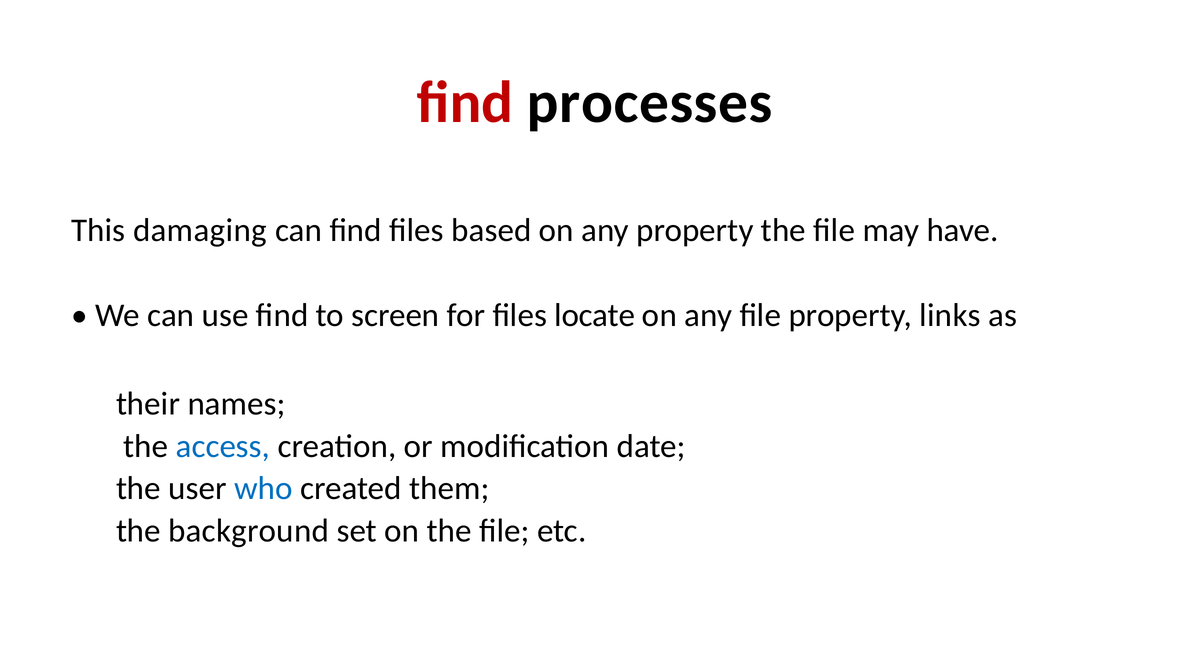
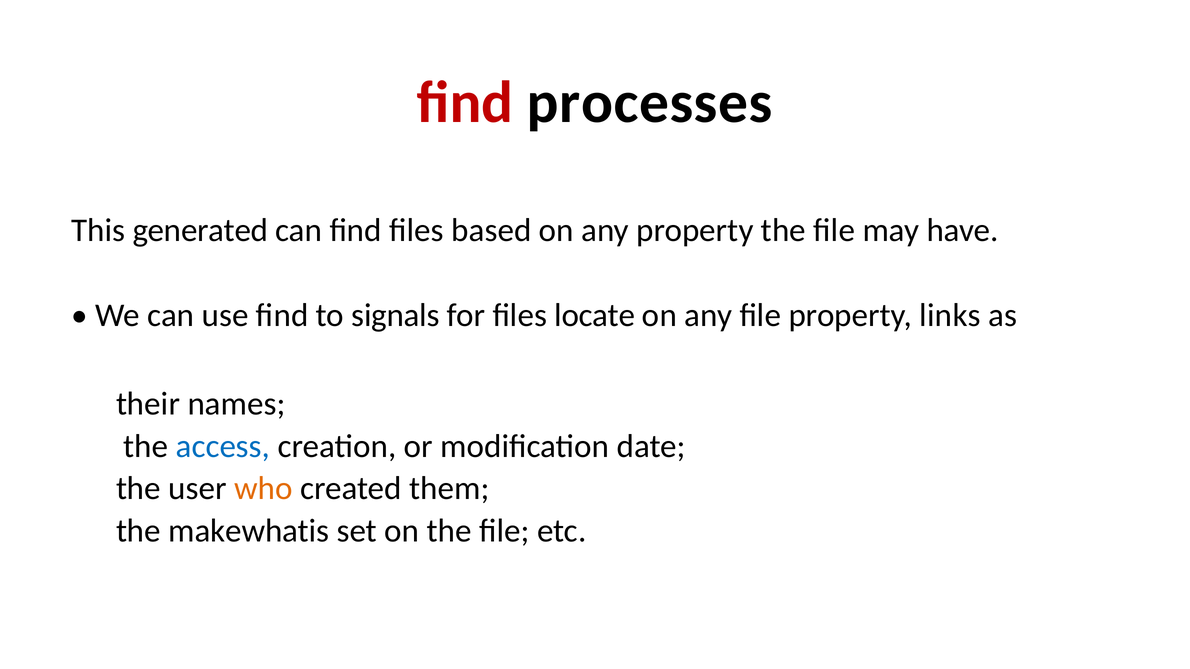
damaging: damaging -> generated
screen: screen -> signals
who colour: blue -> orange
background: background -> makewhatis
